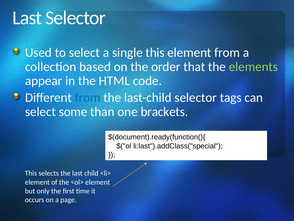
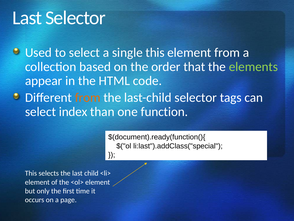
from at (88, 97) colour: blue -> orange
some: some -> index
brackets: brackets -> function
